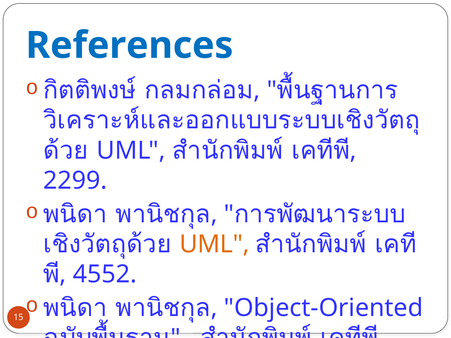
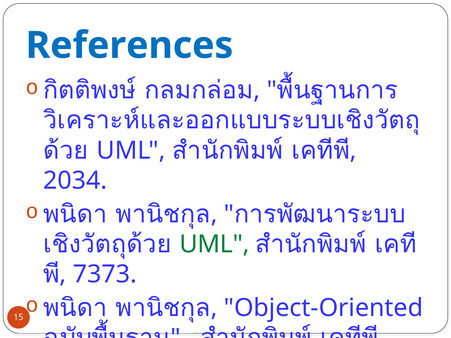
2299: 2299 -> 2034
UML at (214, 244) colour: orange -> green
4552: 4552 -> 7373
